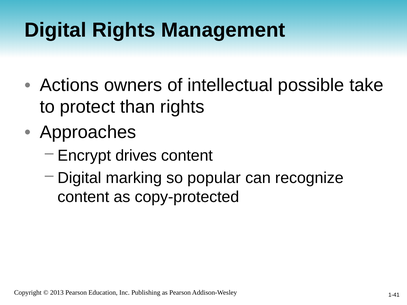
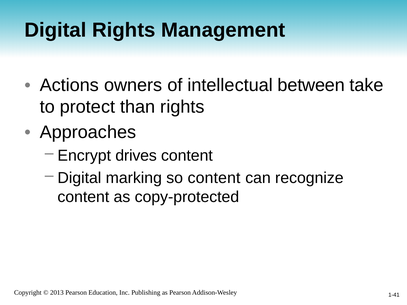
possible: possible -> between
so popular: popular -> content
